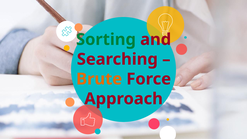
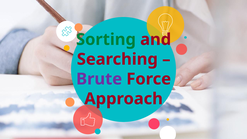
Brute colour: orange -> purple
